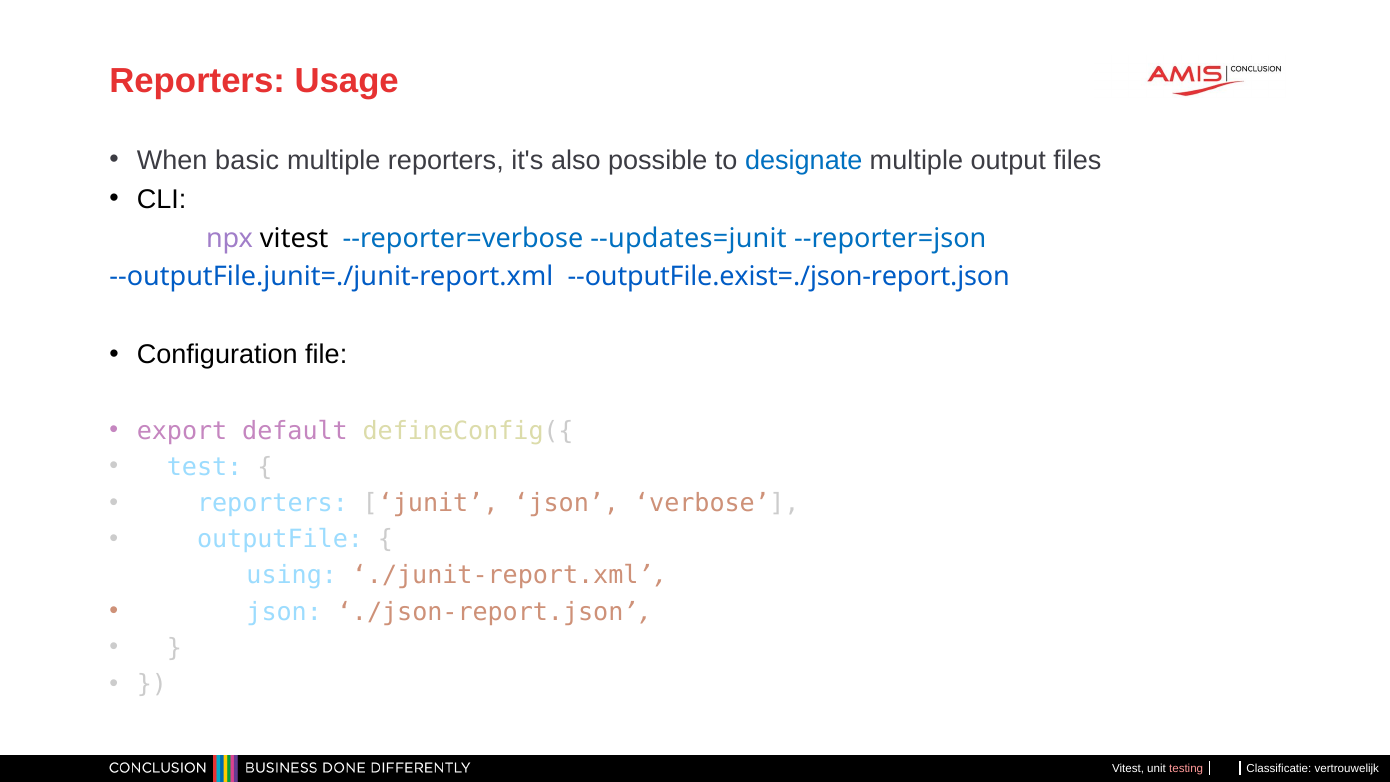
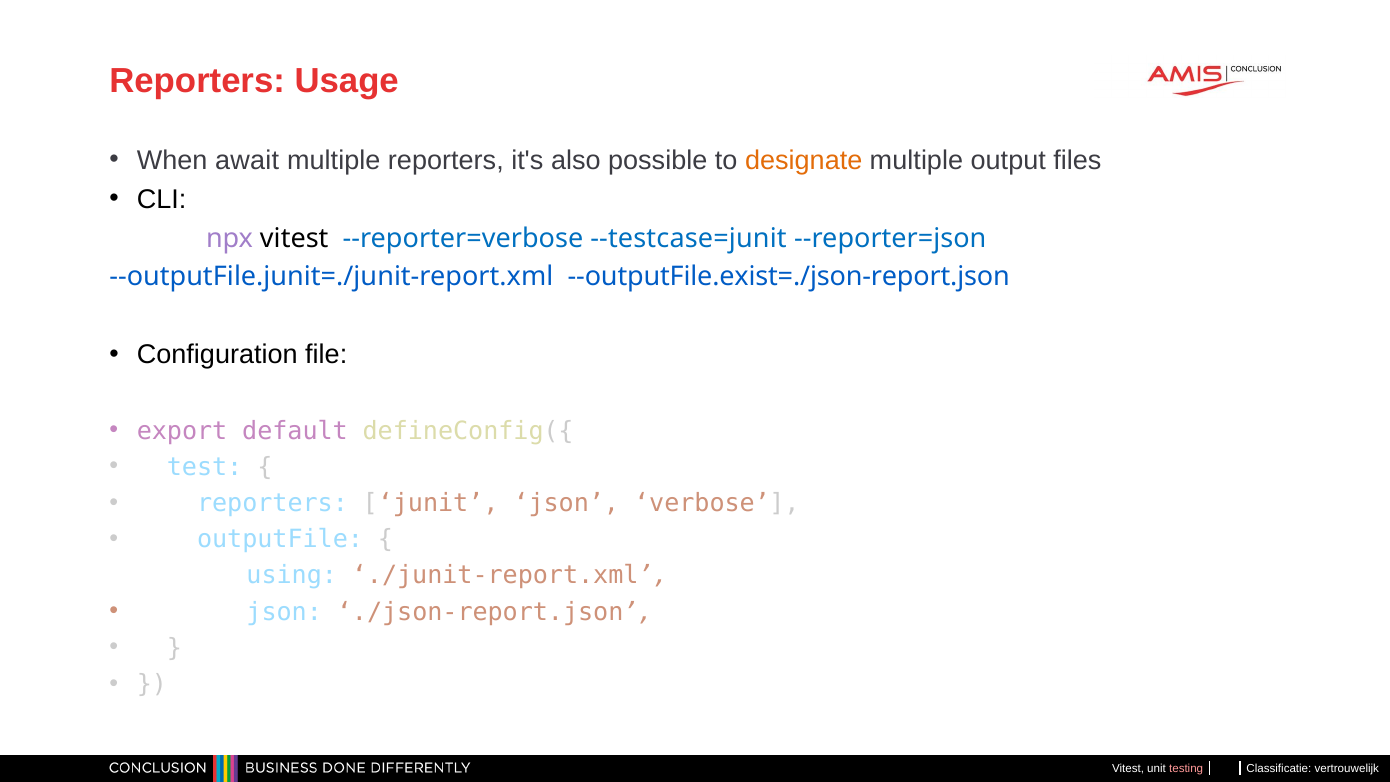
basic: basic -> await
designate colour: blue -> orange
--updates=junit: --updates=junit -> --testcase=junit
